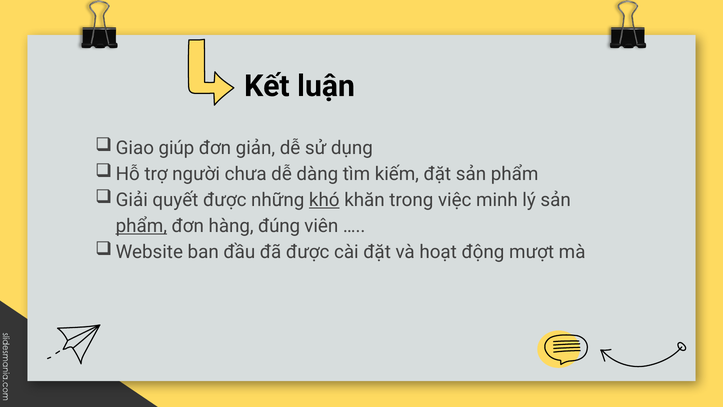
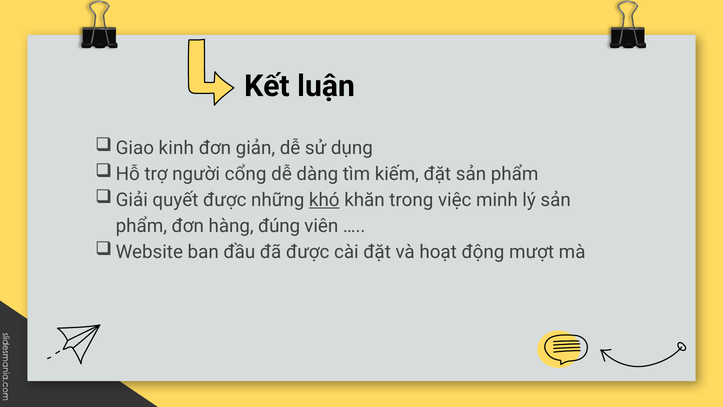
giúp: giúp -> kinh
chưa: chưa -> cổng
phẩm at (141, 226) underline: present -> none
